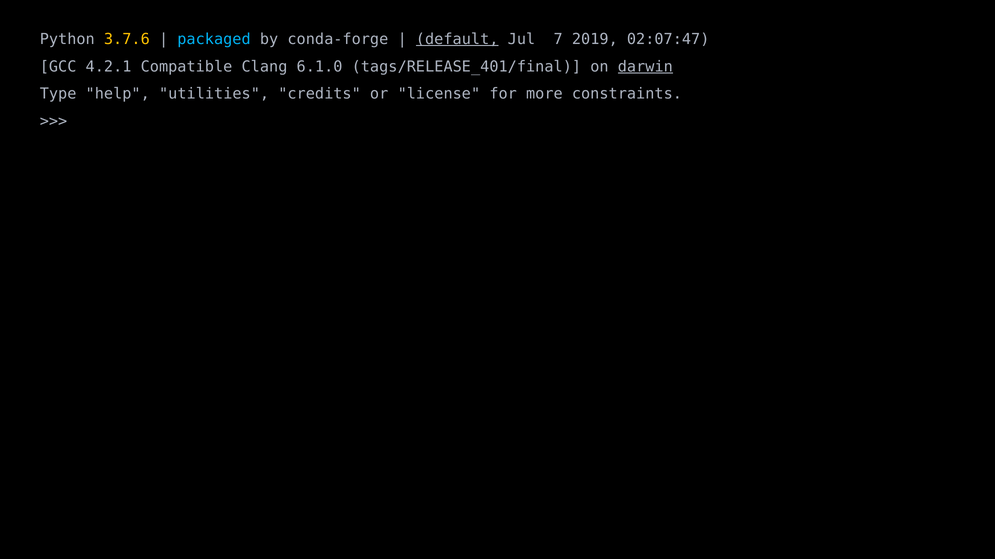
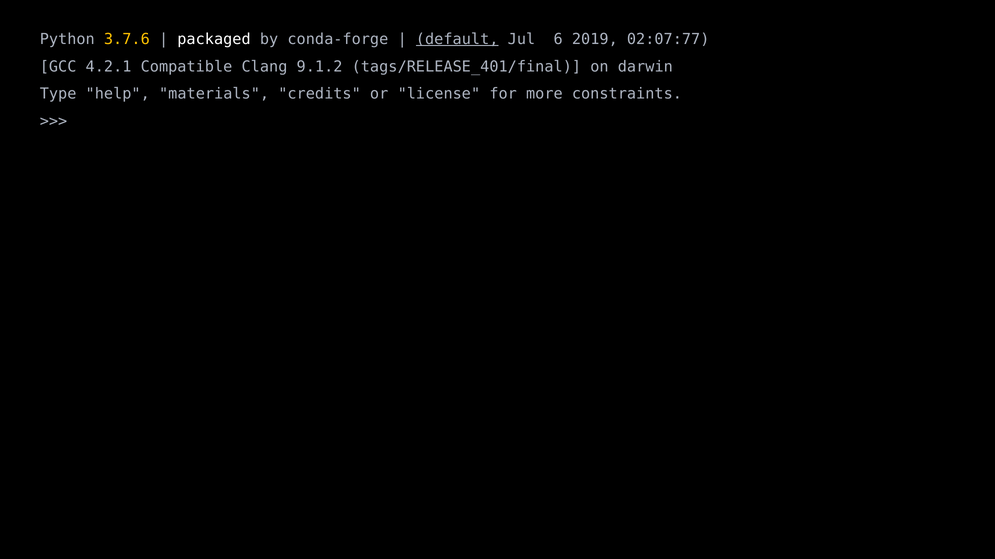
packaged colour: light blue -> white
7: 7 -> 6
02:07:47: 02:07:47 -> 02:07:77
6.1.0: 6.1.0 -> 9.1.2
darwin underline: present -> none
utilities: utilities -> materials
